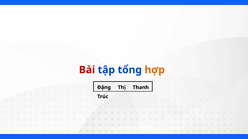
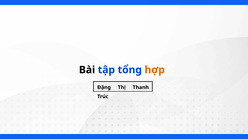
Bài colour: red -> black
